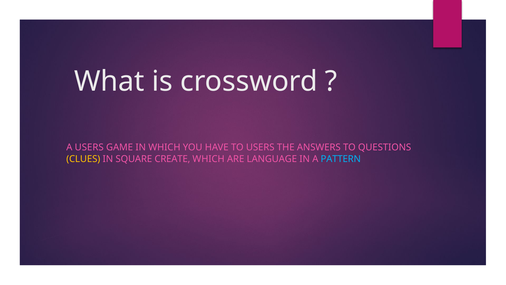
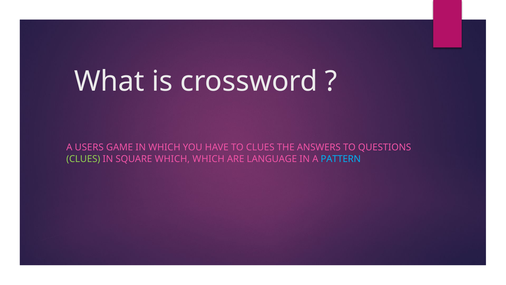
TO USERS: USERS -> CLUES
CLUES at (83, 159) colour: yellow -> light green
SQUARE CREATE: CREATE -> WHICH
